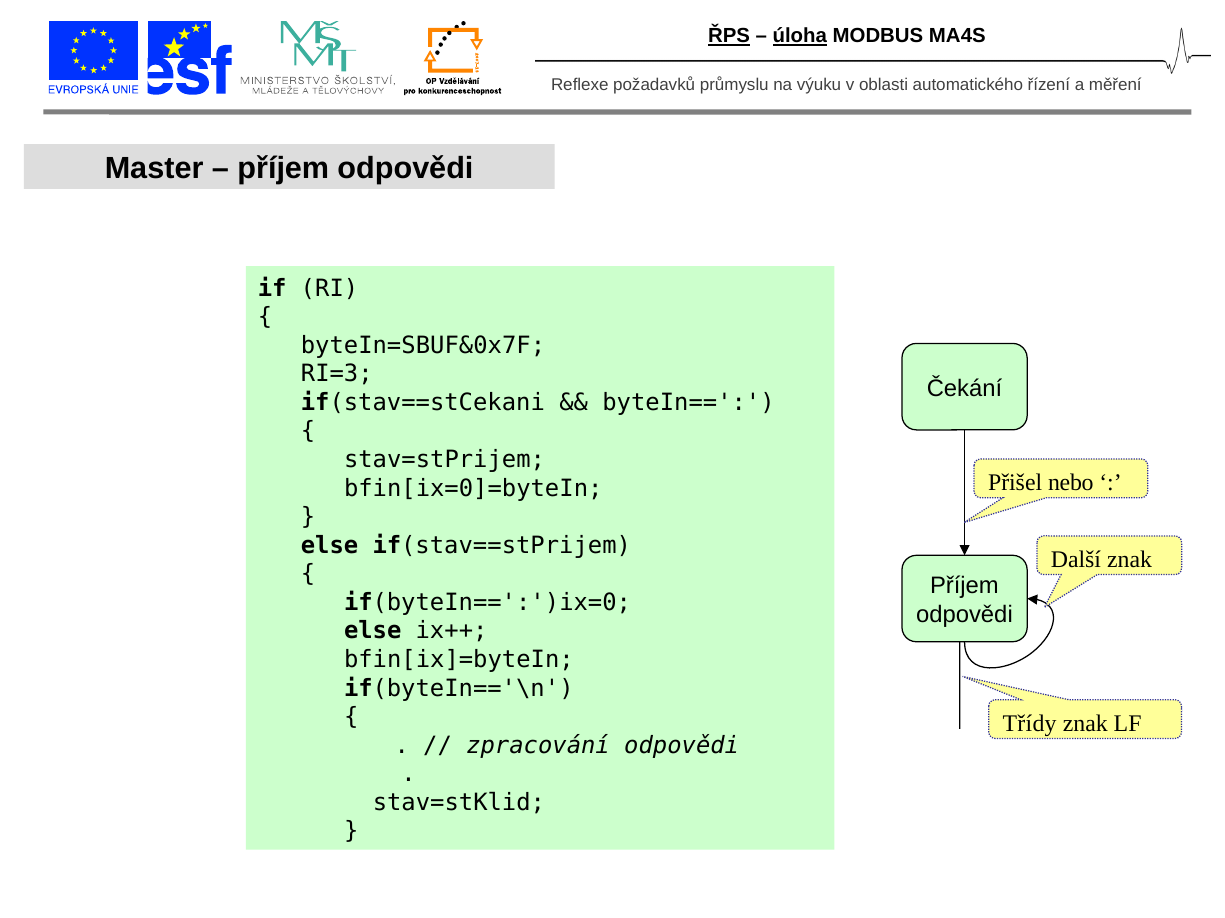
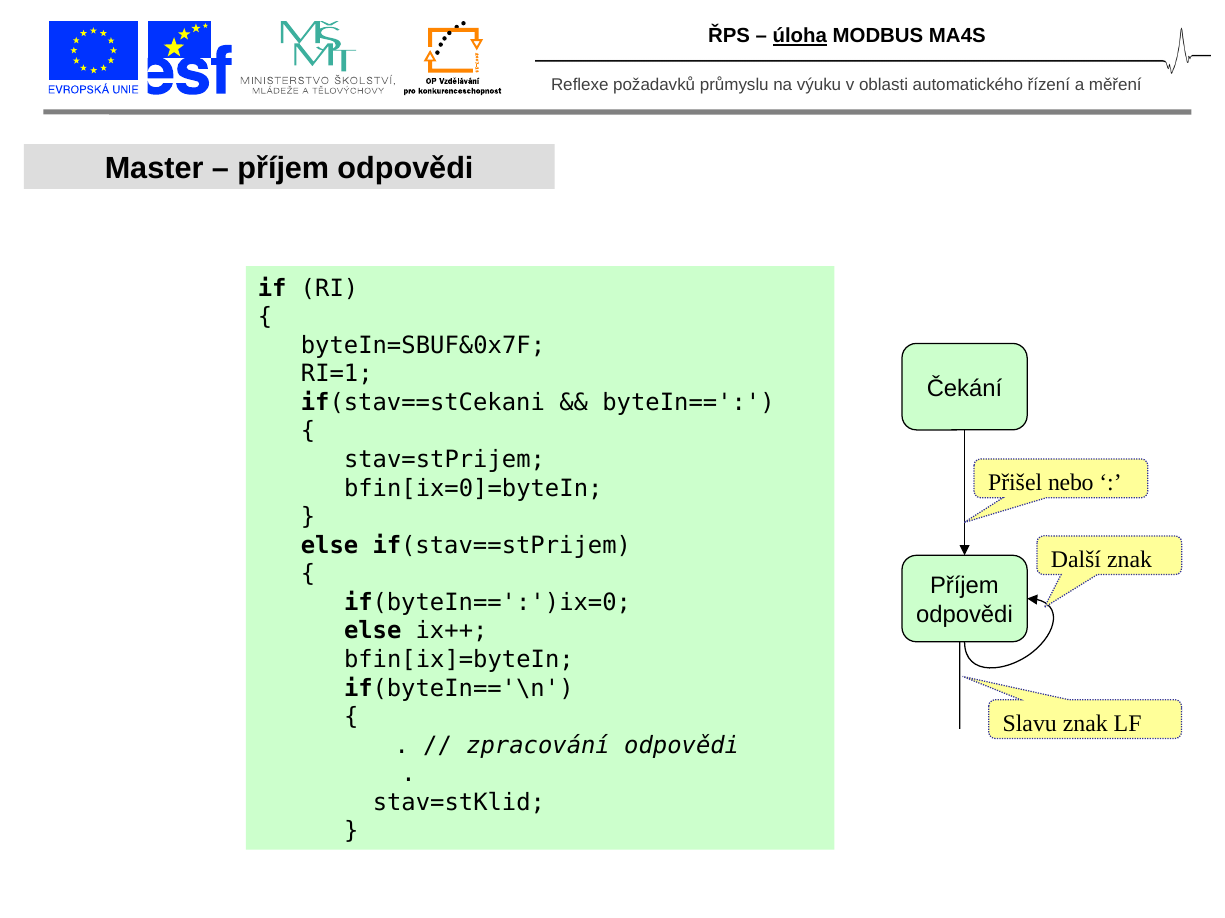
ŘPS underline: present -> none
RI=3: RI=3 -> RI=1
Třídy: Třídy -> Slavu
